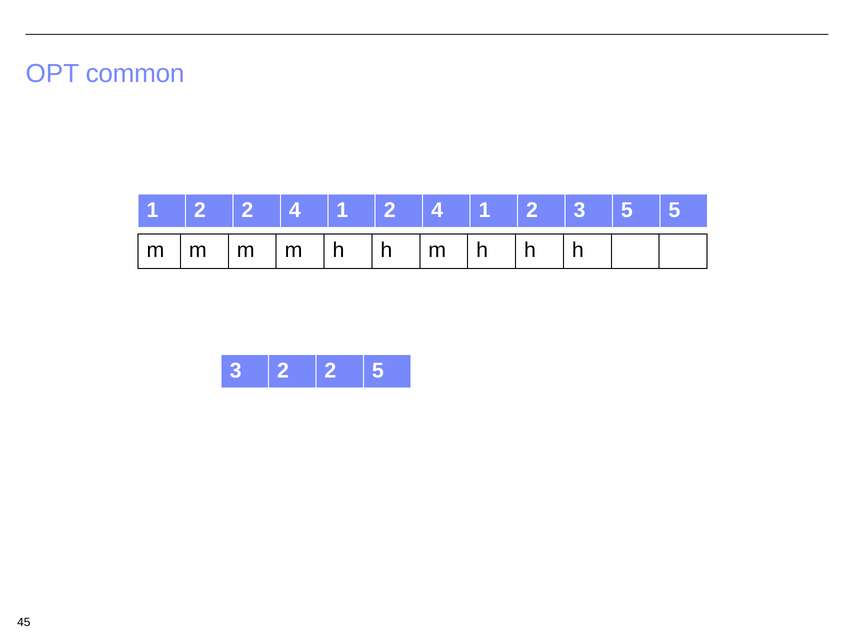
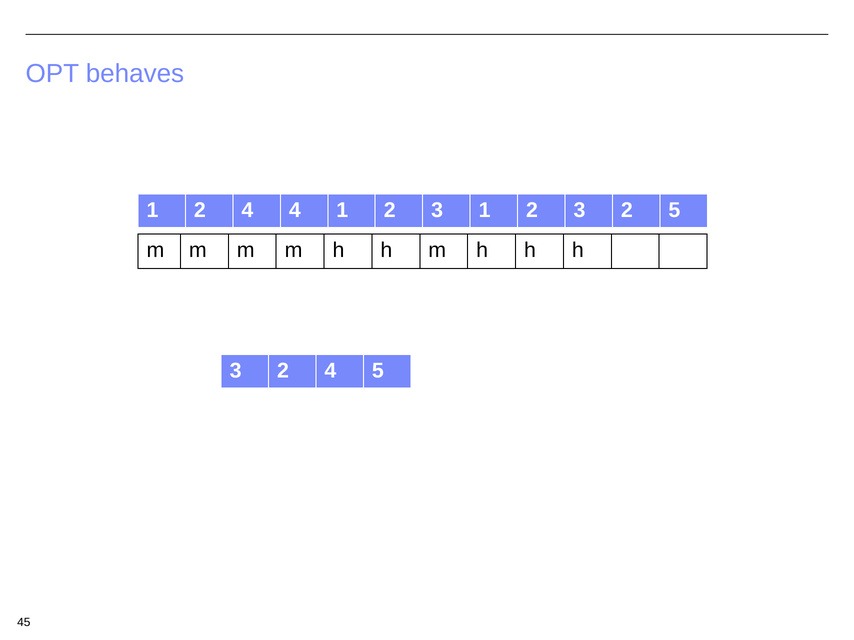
common: common -> behaves
1 2 2: 2 -> 4
4 1 2 4: 4 -> 3
2 3 5: 5 -> 2
3 2 2: 2 -> 4
